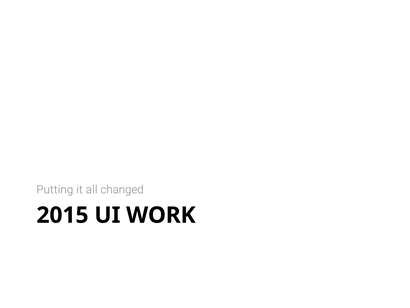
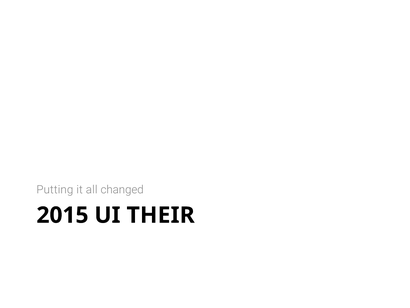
WORK: WORK -> THEIR
